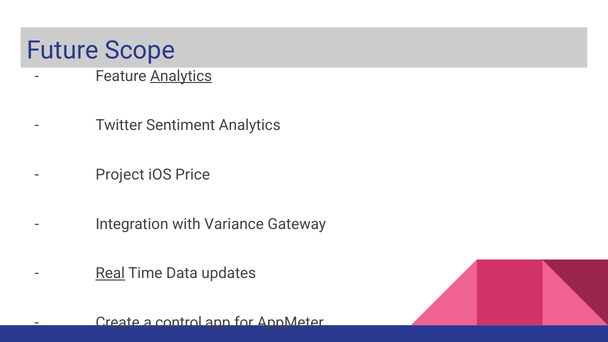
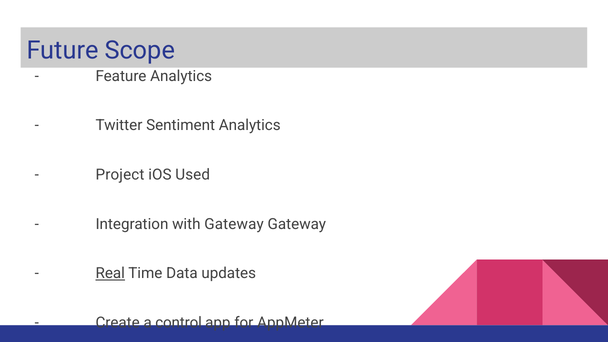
Analytics at (181, 76) underline: present -> none
Price: Price -> Used
with Variance: Variance -> Gateway
